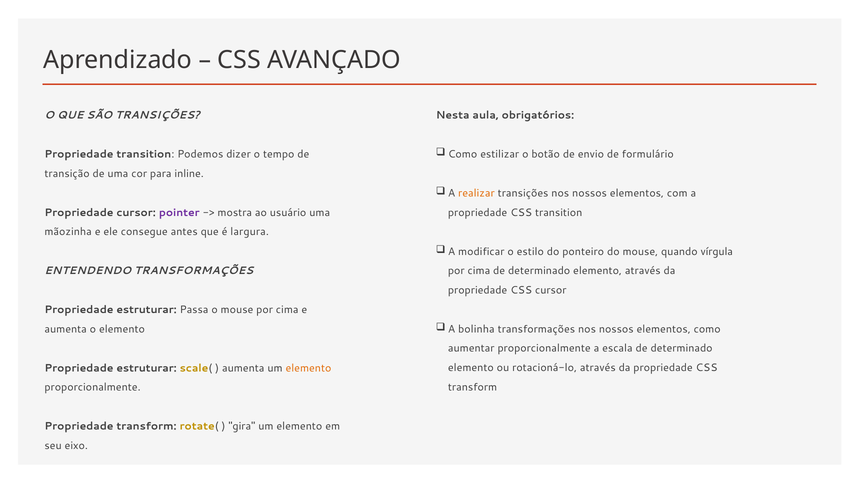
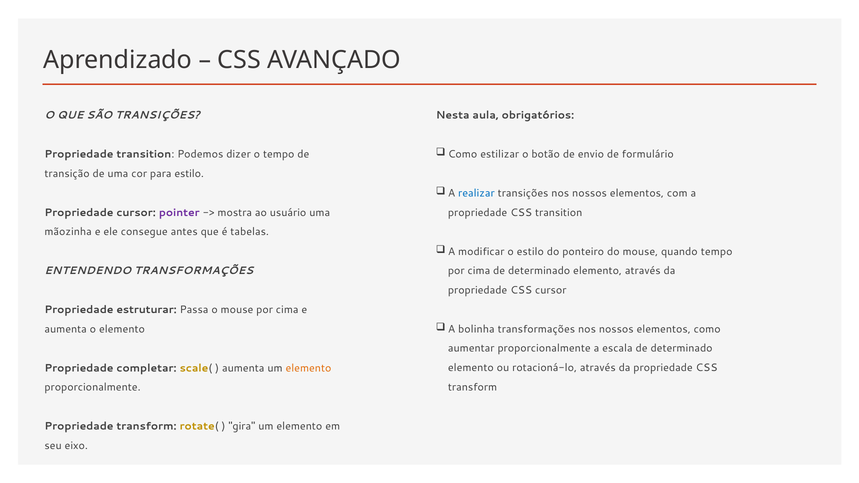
para inline: inline -> estilo
realizar colour: orange -> blue
largura: largura -> tabelas
quando vírgula: vírgula -> tempo
estruturar at (147, 368): estruturar -> completar
